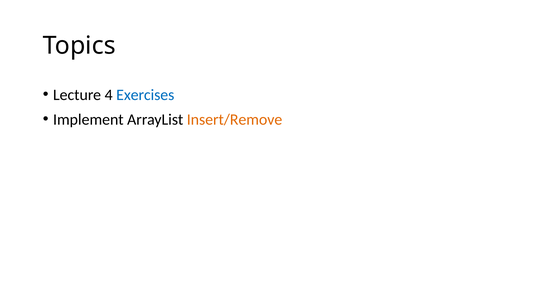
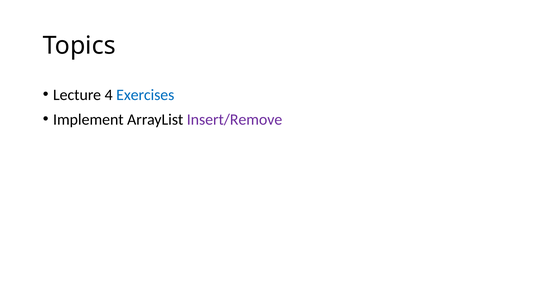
Insert/Remove colour: orange -> purple
